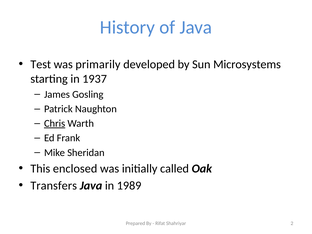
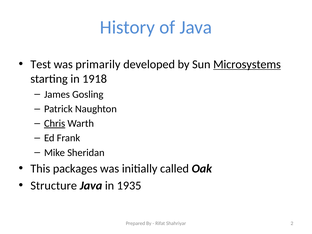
Microsystems underline: none -> present
1937: 1937 -> 1918
enclosed: enclosed -> packages
Transfers: Transfers -> Structure
1989: 1989 -> 1935
